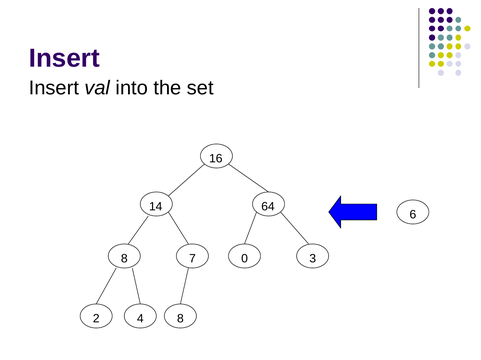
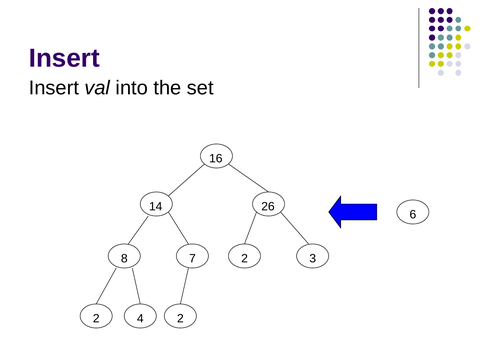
64: 64 -> 26
7 0: 0 -> 2
4 8: 8 -> 2
